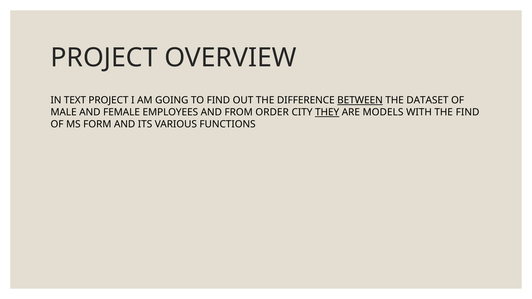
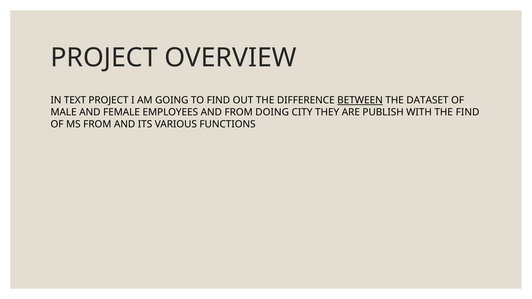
ORDER: ORDER -> DOING
THEY underline: present -> none
MODELS: MODELS -> PUBLISH
MS FORM: FORM -> FROM
